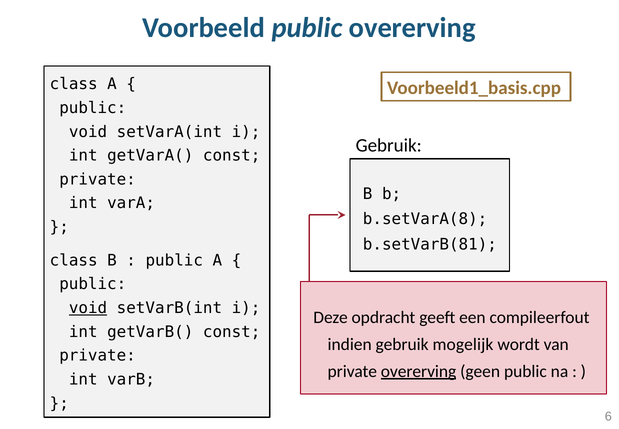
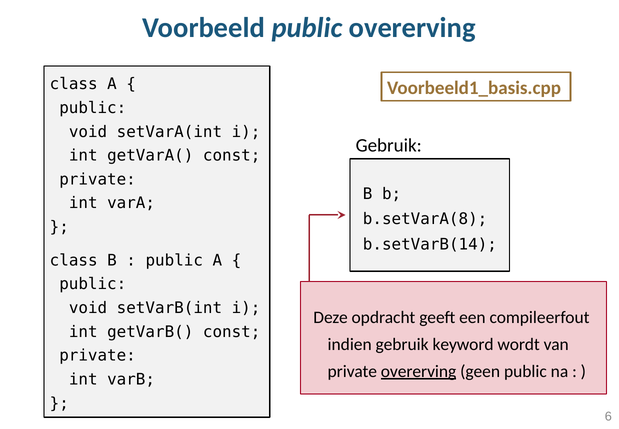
b.setVarB(81: b.setVarB(81 -> b.setVarB(14
void at (88, 308) underline: present -> none
mogelijk: mogelijk -> keyword
